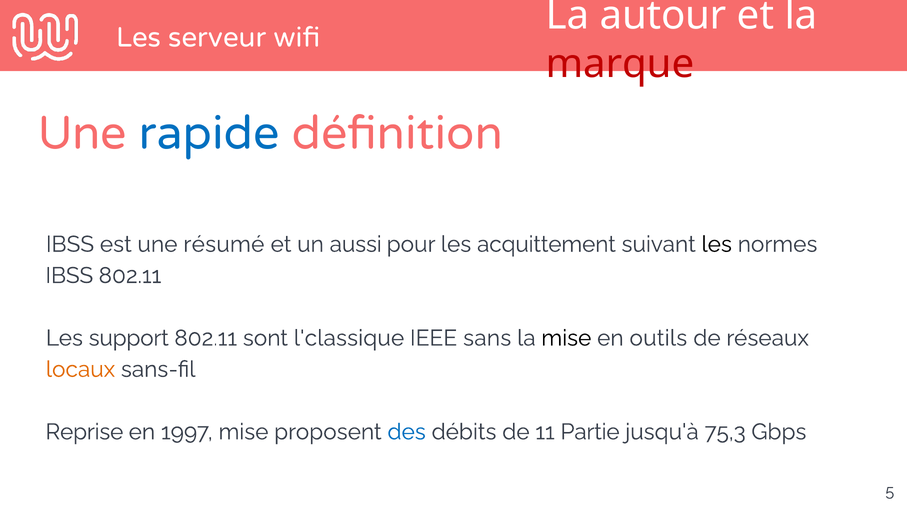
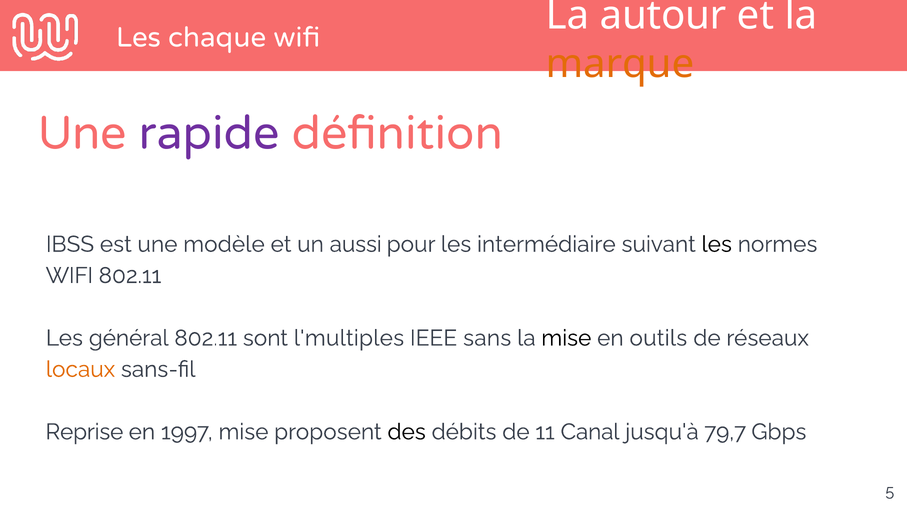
serveur: serveur -> chaque
marque colour: red -> orange
rapide colour: blue -> purple
résumé: résumé -> modèle
acquittement: acquittement -> intermédiaire
IBSS at (69, 276): IBSS -> WIFI
support: support -> général
l'classique: l'classique -> l'multiples
des colour: blue -> black
Partie: Partie -> Canal
75,3: 75,3 -> 79,7
